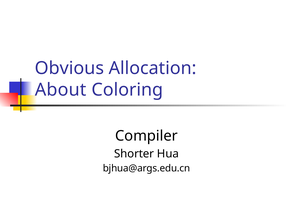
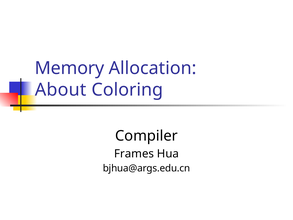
Obvious: Obvious -> Memory
Shorter: Shorter -> Frames
